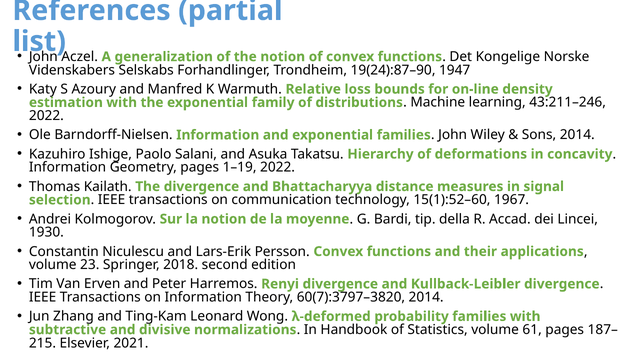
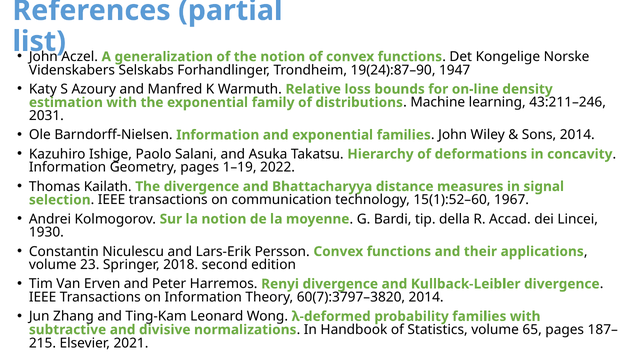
2022 at (46, 116): 2022 -> 2031
61: 61 -> 65
